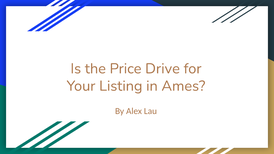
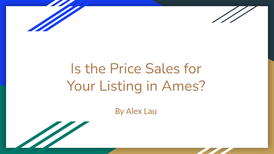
Drive: Drive -> Sales
